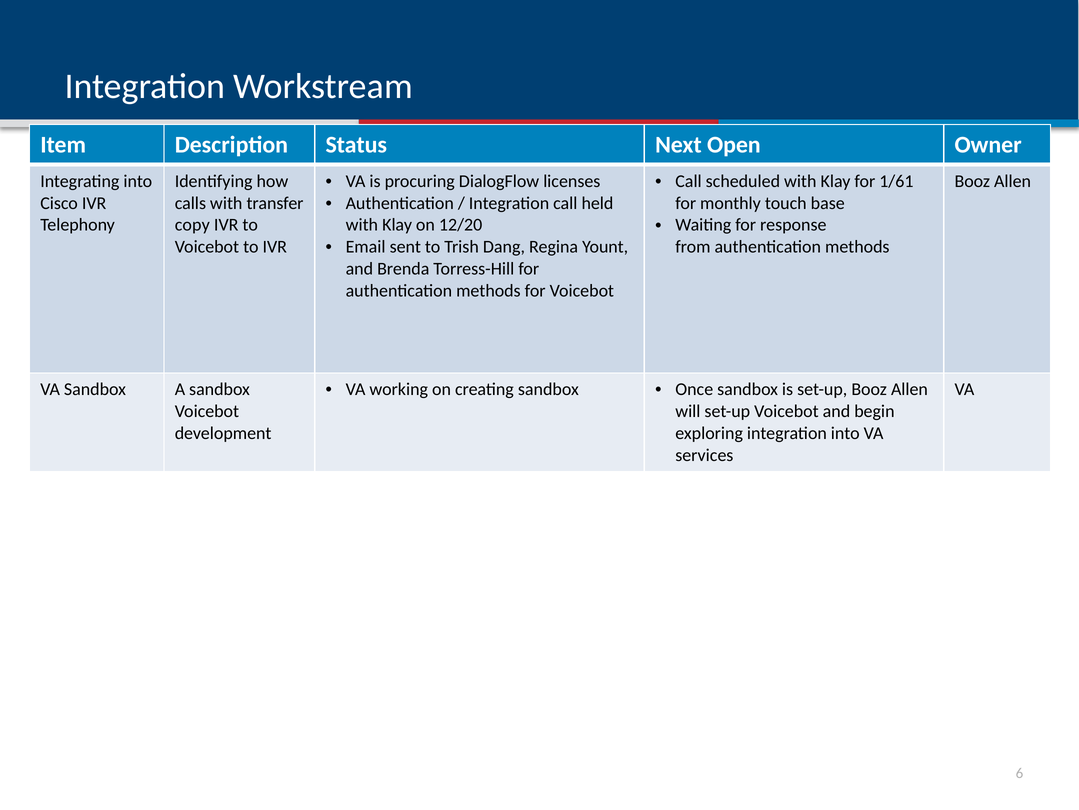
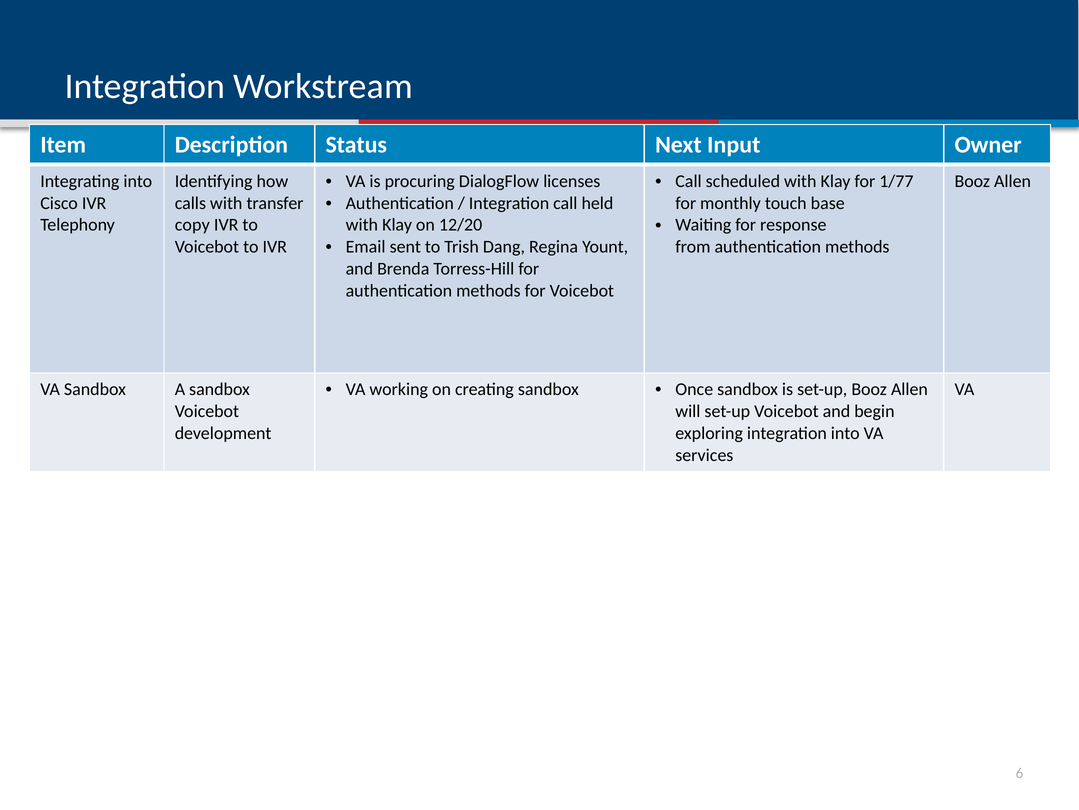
Open: Open -> Input
1/61: 1/61 -> 1/77
